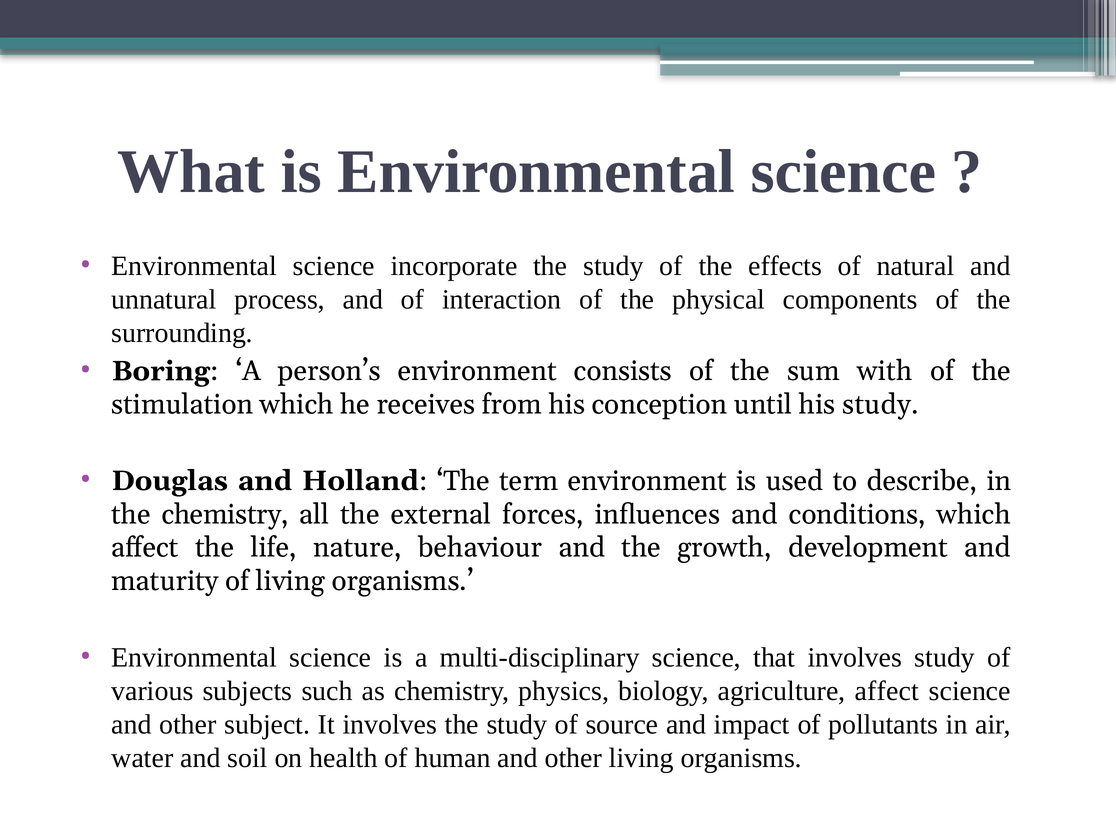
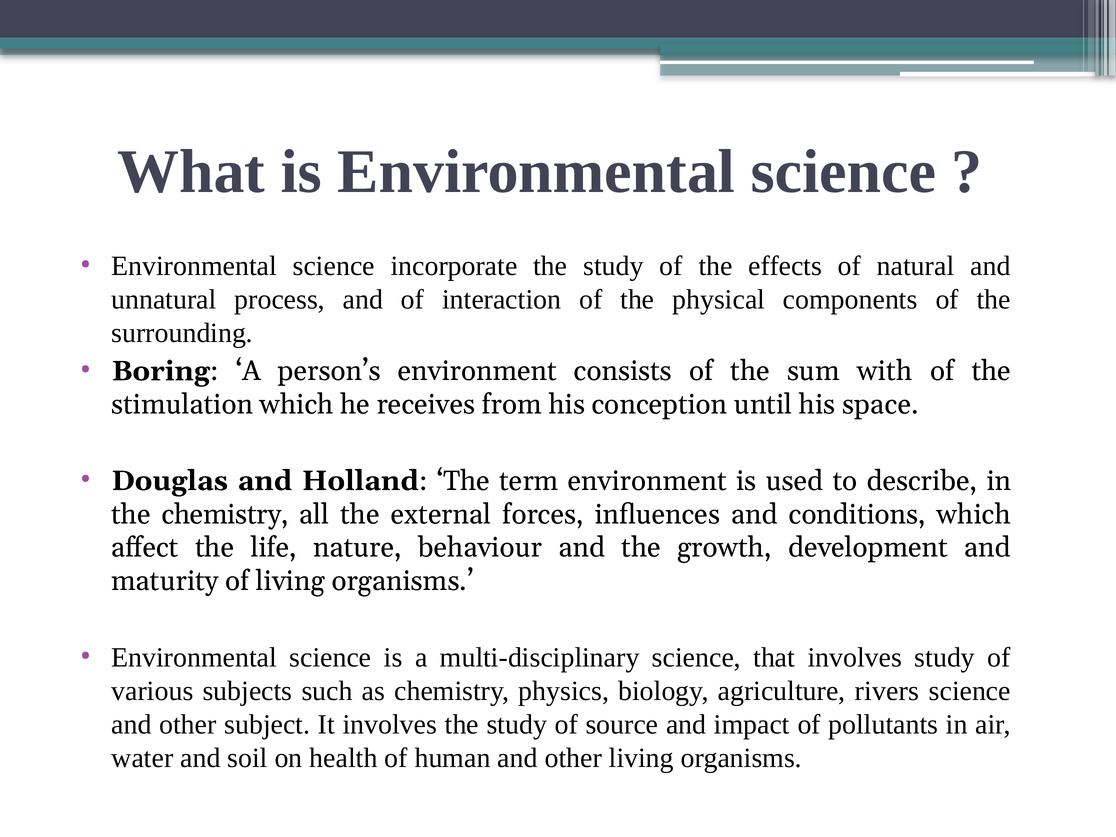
his study: study -> space
agriculture affect: affect -> rivers
